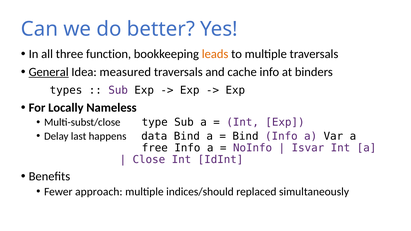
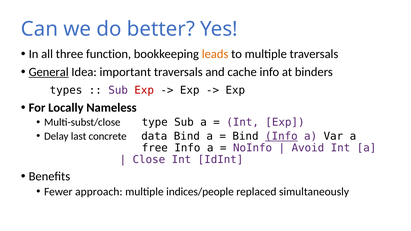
measured: measured -> important
Exp at (144, 90) colour: black -> red
happens: happens -> concrete
Info at (281, 136) underline: none -> present
Isvar: Isvar -> Avoid
indices/should: indices/should -> indices/people
